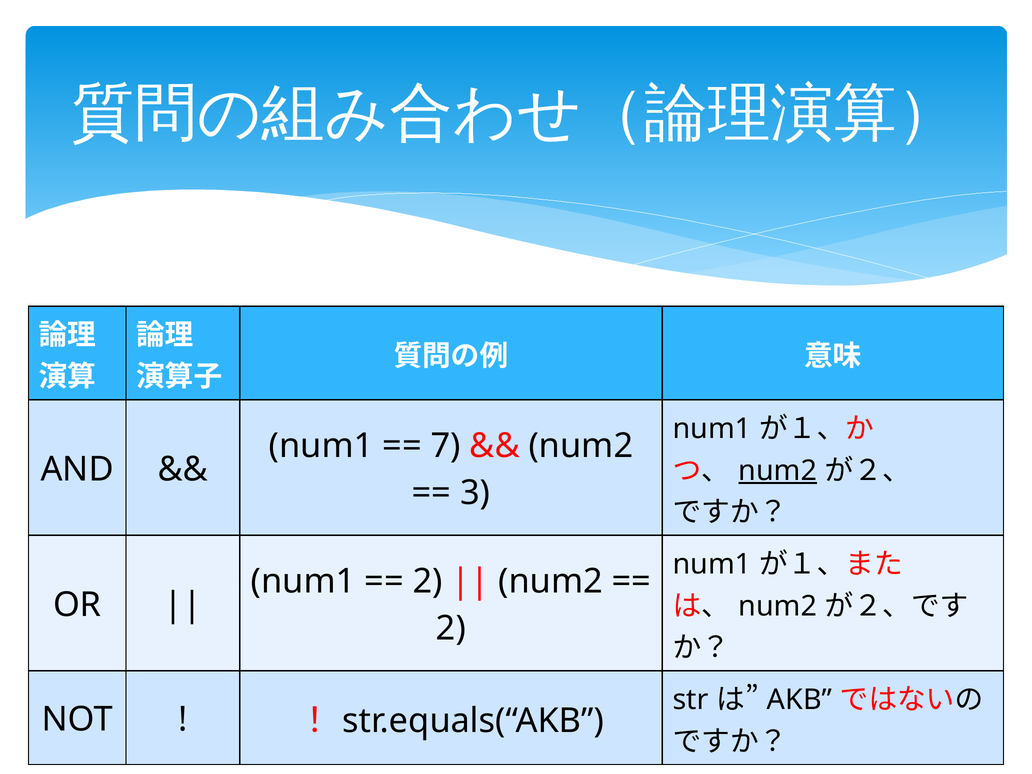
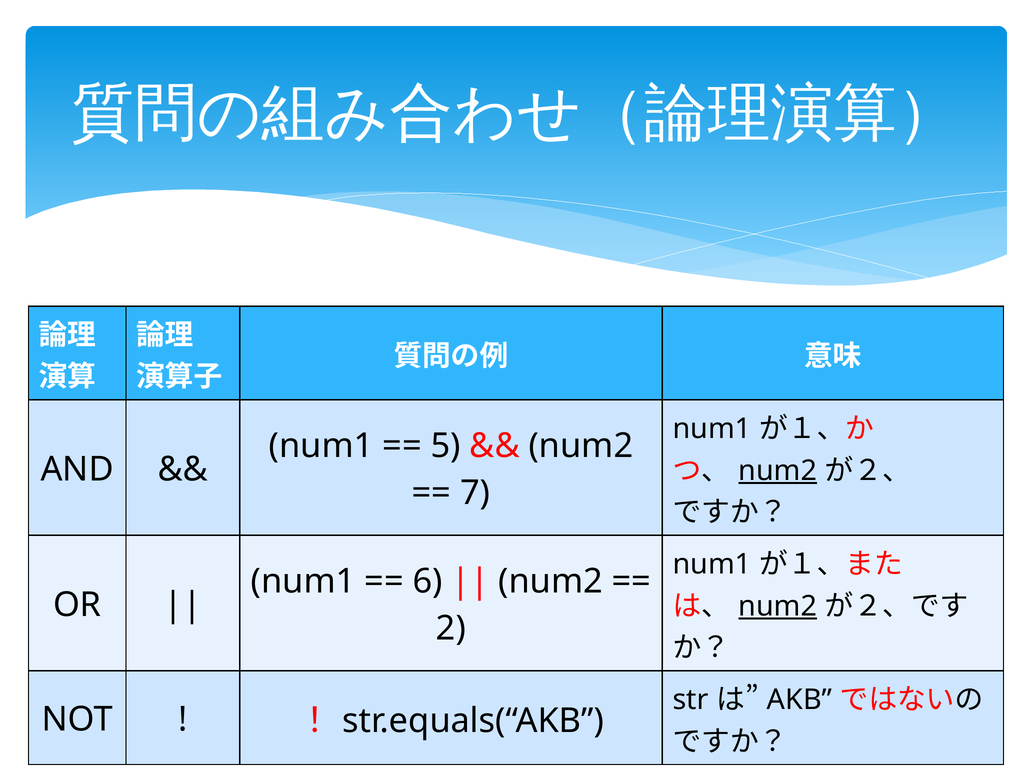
7: 7 -> 5
3: 3 -> 7
2 at (428, 581): 2 -> 6
num2 at (778, 606) underline: none -> present
